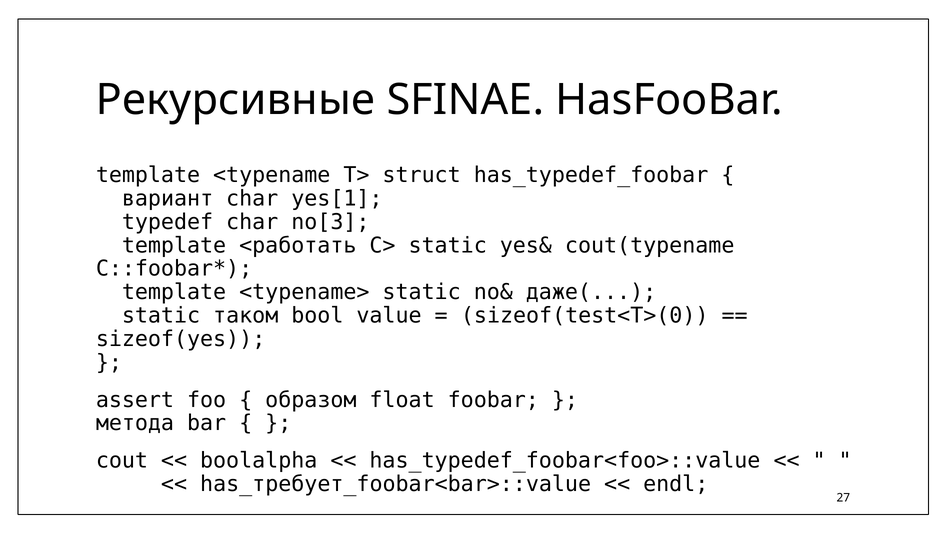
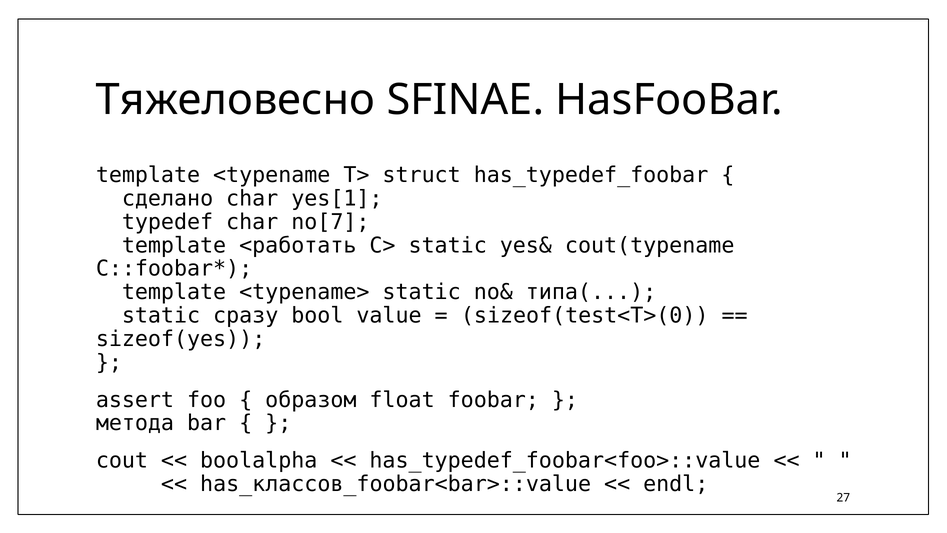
Рекурсивные: Рекурсивные -> Тяжеловесно
вариант: вариант -> сделано
no[3: no[3 -> no[7
даже(: даже( -> типа(
таком: таком -> сразу
has_требует_foobar<bar>::value: has_требует_foobar<bar>::value -> has_классов_foobar<bar>::value
